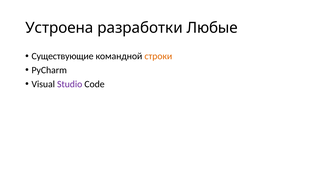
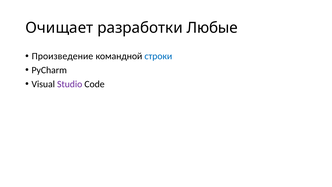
Устроена: Устроена -> Очищает
Существующие: Существующие -> Произведение
строки colour: orange -> blue
